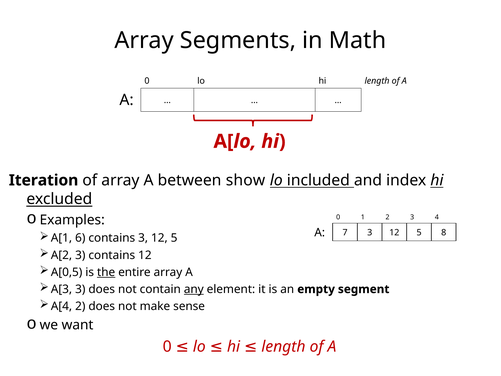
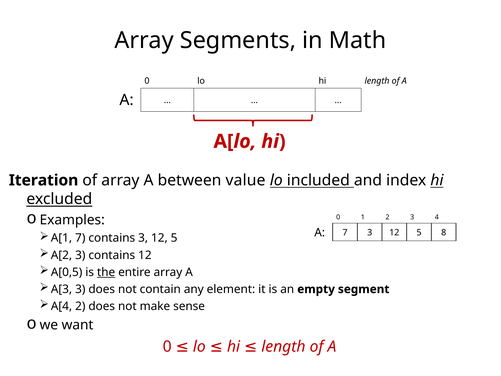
show: show -> value
A[1 6: 6 -> 7
any underline: present -> none
